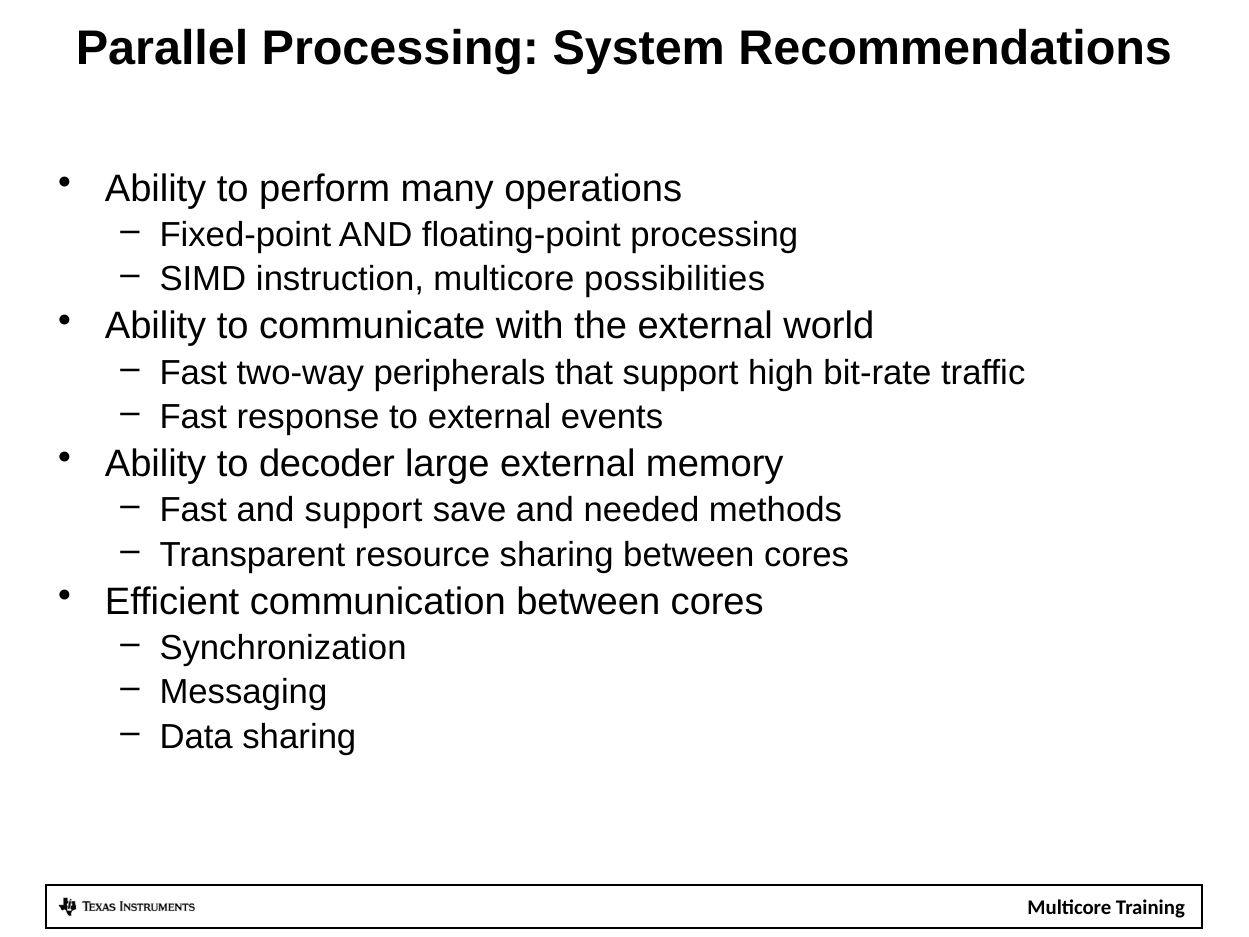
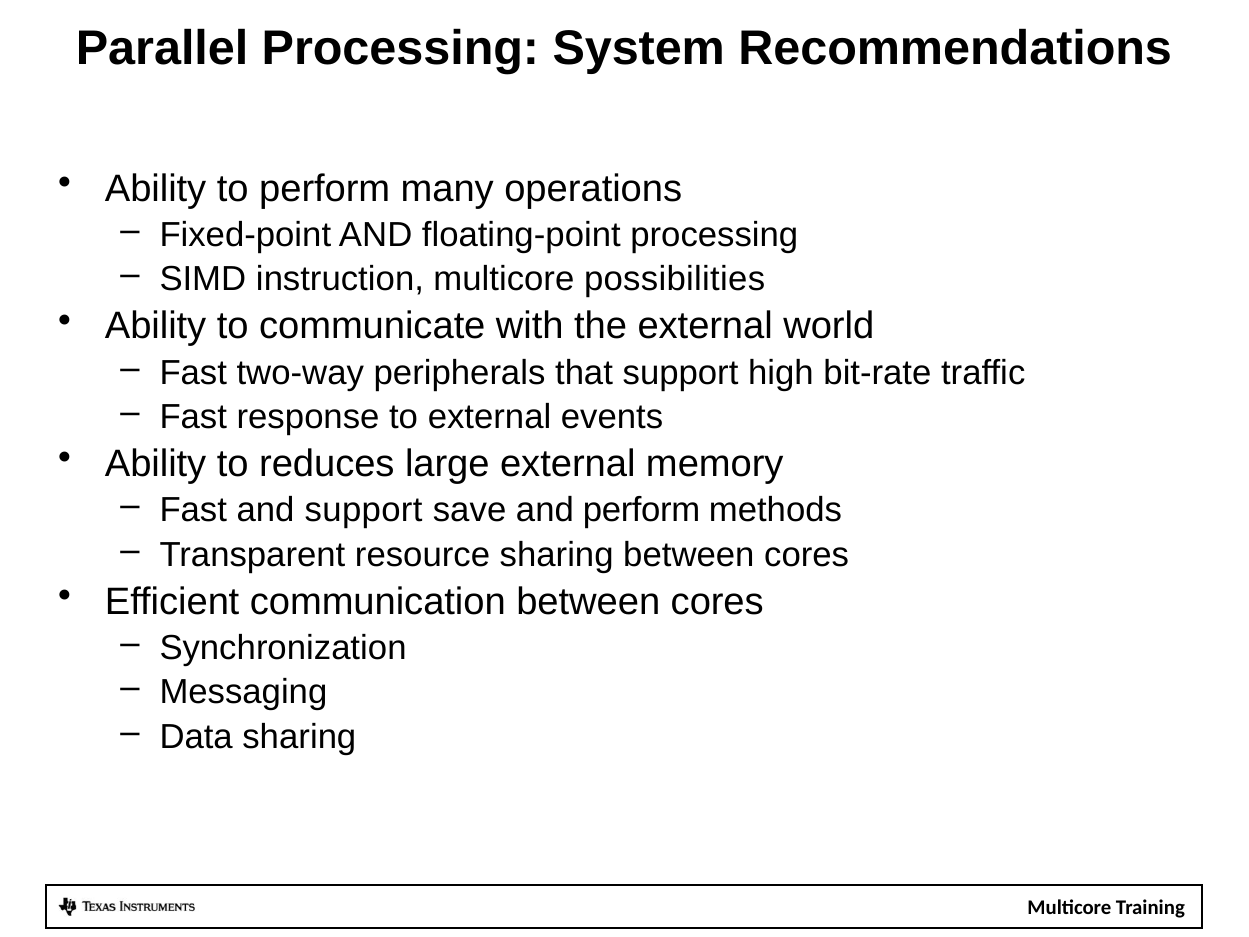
decoder: decoder -> reduces
and needed: needed -> perform
